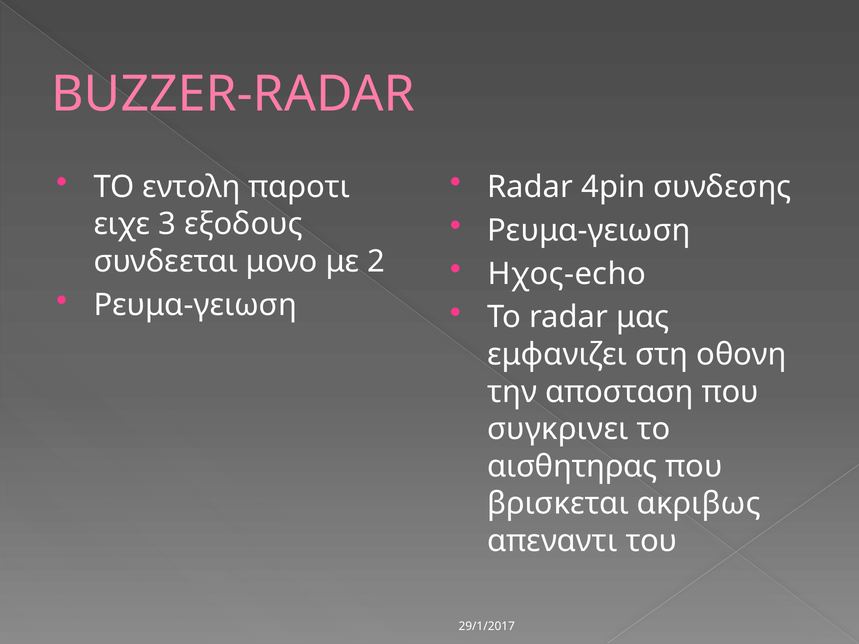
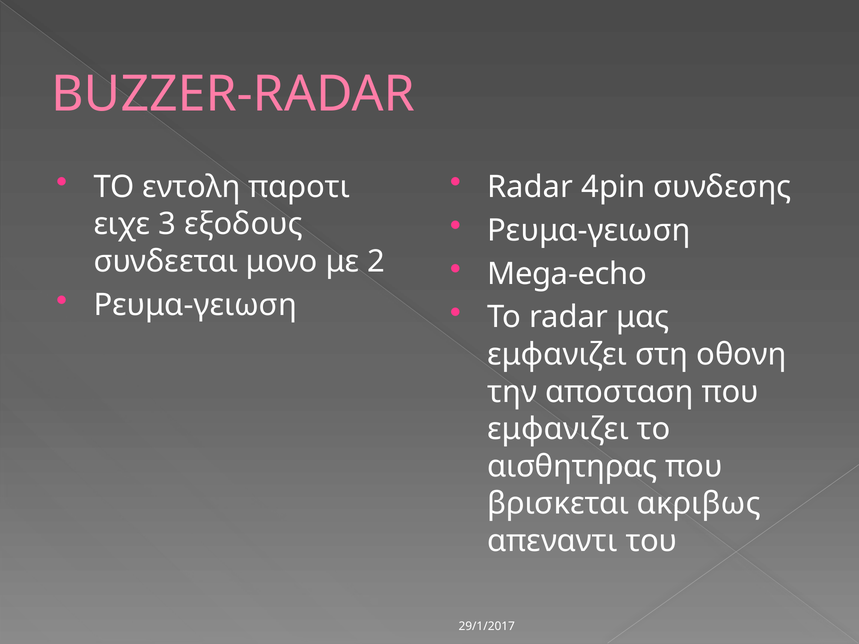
Ηχος-echo: Ηχος-echo -> Mega-echo
συγκρινει at (558, 429): συγκρινει -> εμφανιζει
